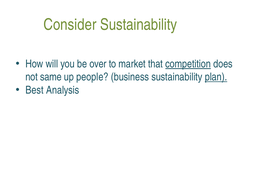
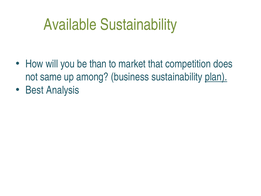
Consider: Consider -> Available
over: over -> than
competition underline: present -> none
people: people -> among
